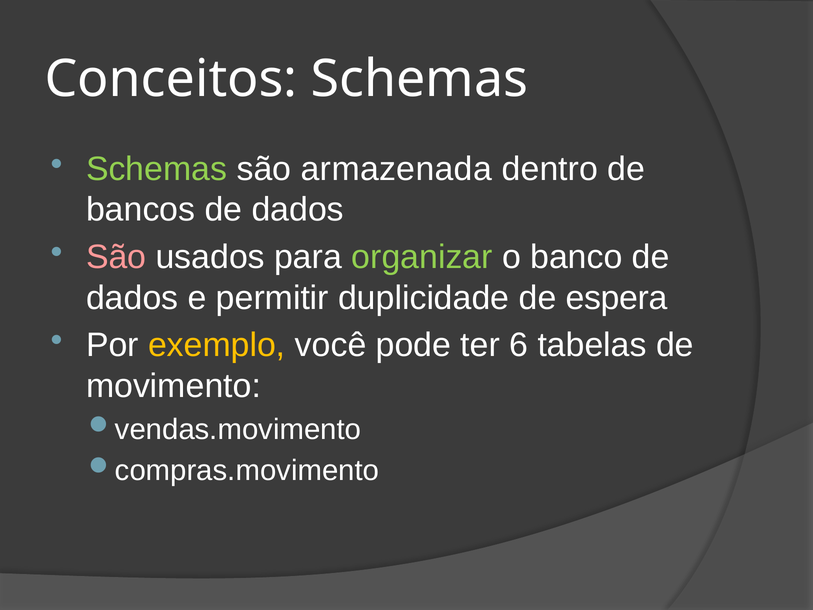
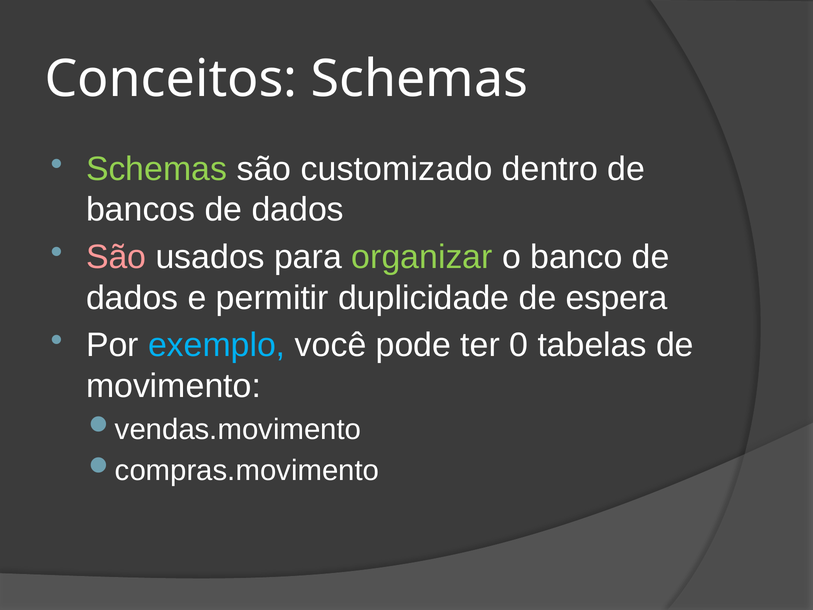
armazenada: armazenada -> customizado
exemplo colour: yellow -> light blue
6: 6 -> 0
